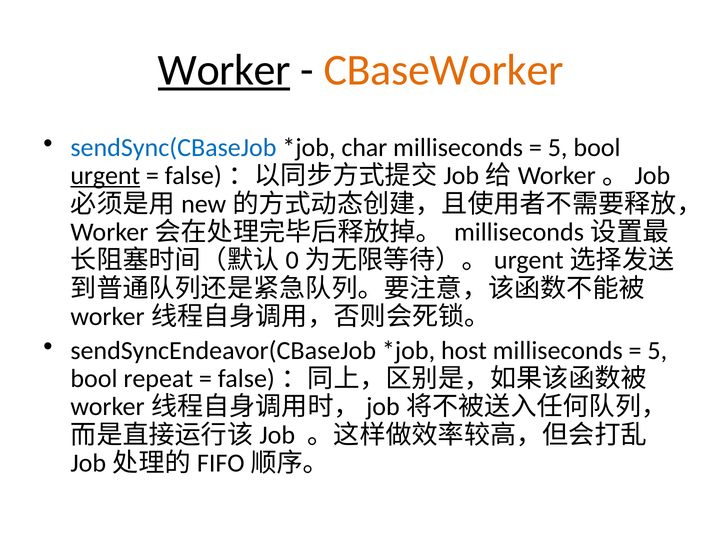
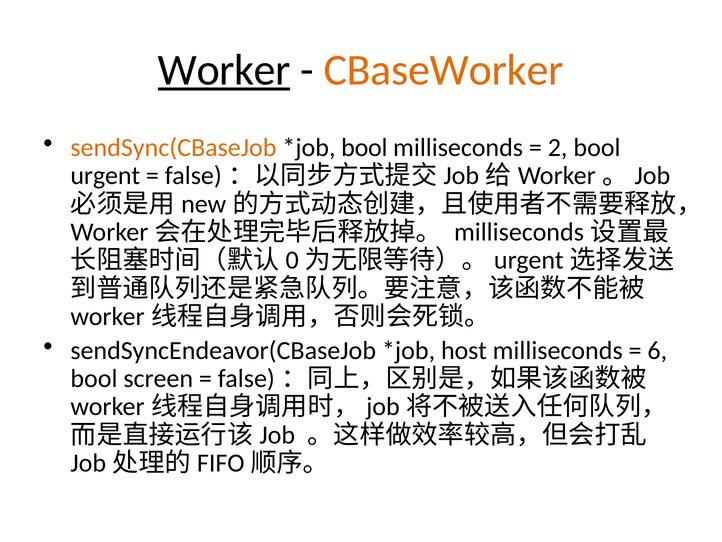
sendSync(CBaseJob colour: blue -> orange
char at (364, 147): char -> bool
5 at (558, 147): 5 -> 2
urgent underline: present -> none
5 at (657, 350): 5 -> 6
repeat: repeat -> screen
